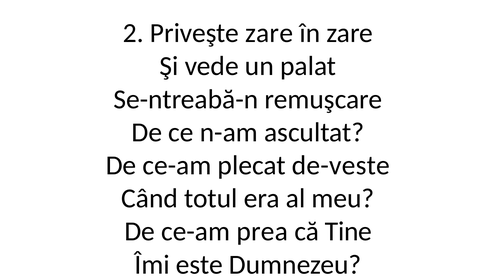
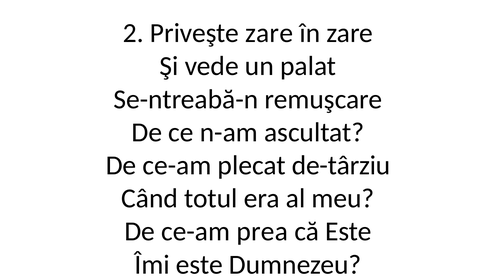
de-veste: de-veste -> de-târziu
că Tine: Tine -> Este
